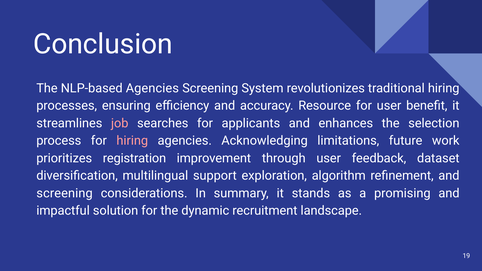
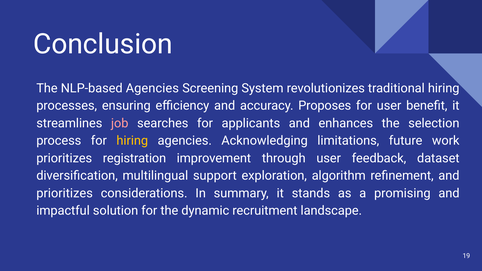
Resource: Resource -> Proposes
hiring at (132, 141) colour: pink -> yellow
screening at (65, 193): screening -> prioritizes
